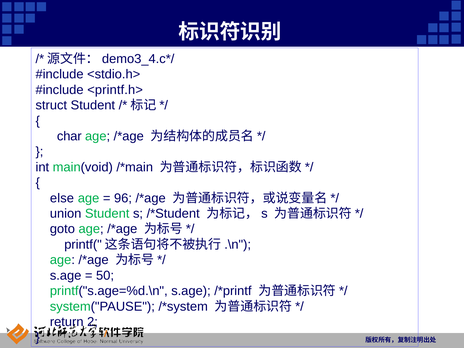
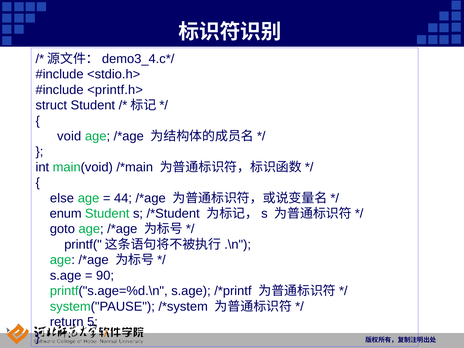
char: char -> void
96: 96 -> 44
union: union -> enum
50: 50 -> 90
2: 2 -> 5
